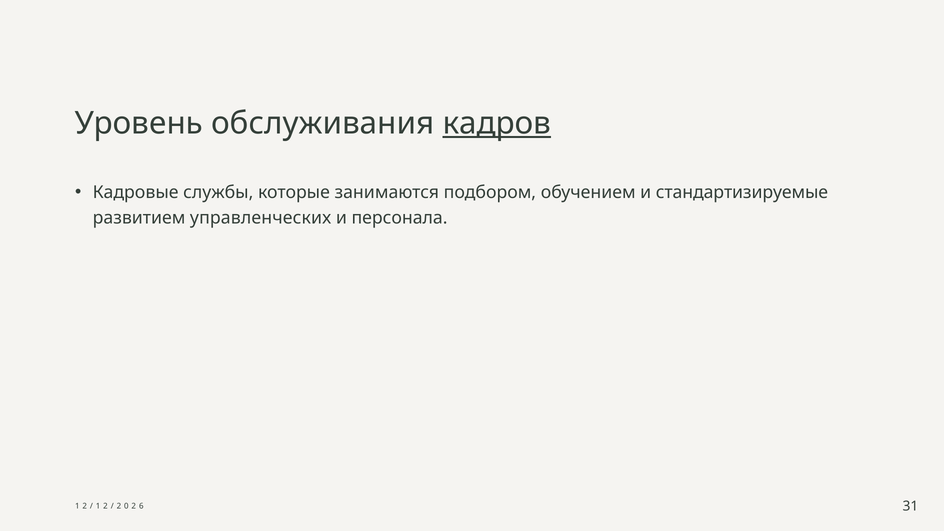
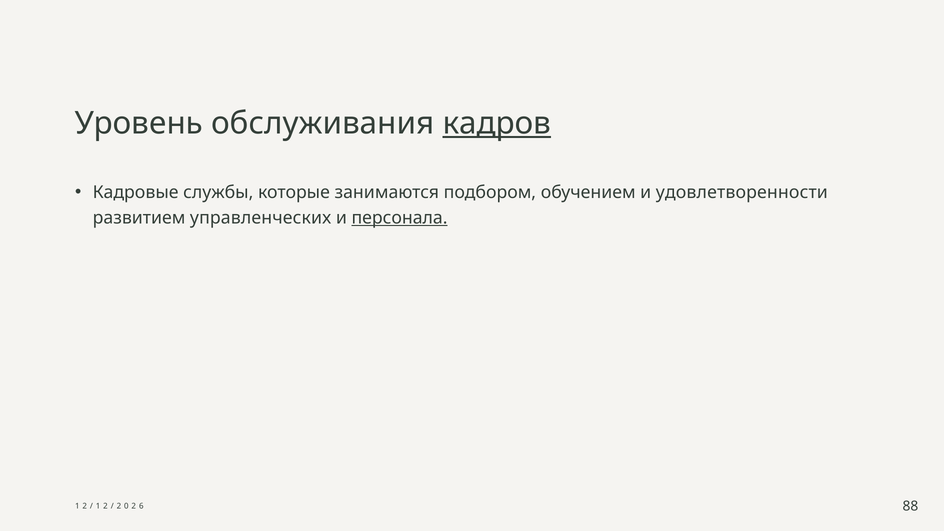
стандартизируемые: стандартизируемые -> удовлетворенности
персонала underline: none -> present
31: 31 -> 88
